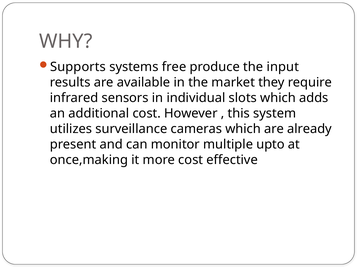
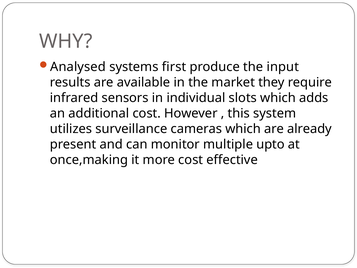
Supports: Supports -> Analysed
free: free -> first
